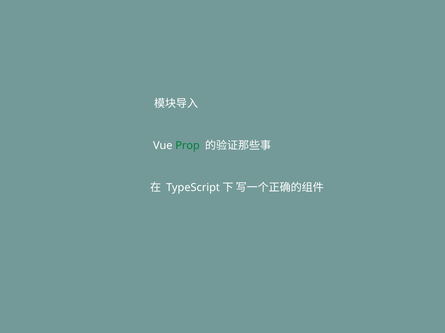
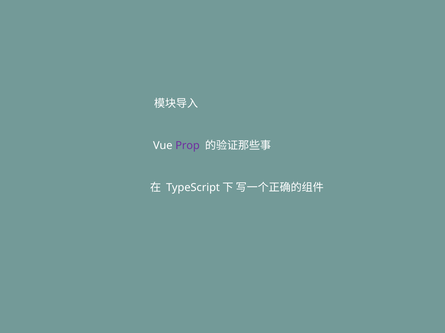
Prop colour: green -> purple
